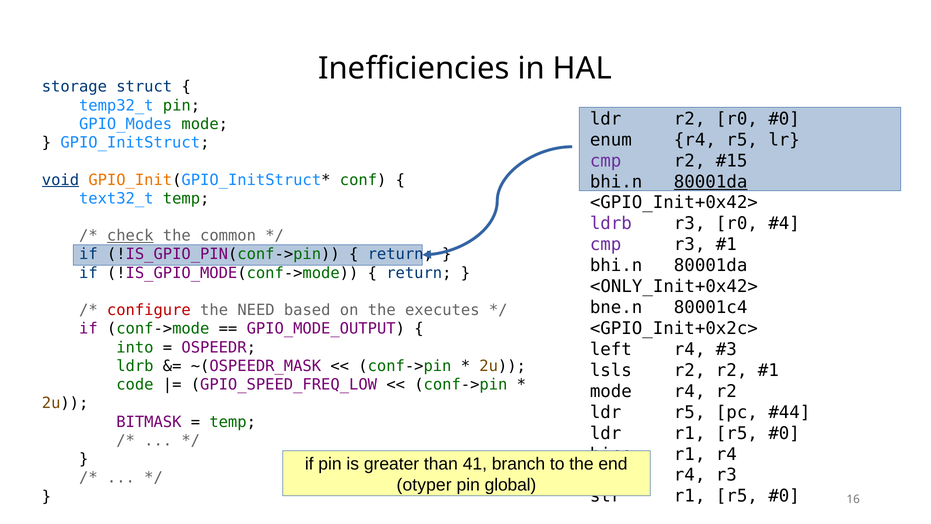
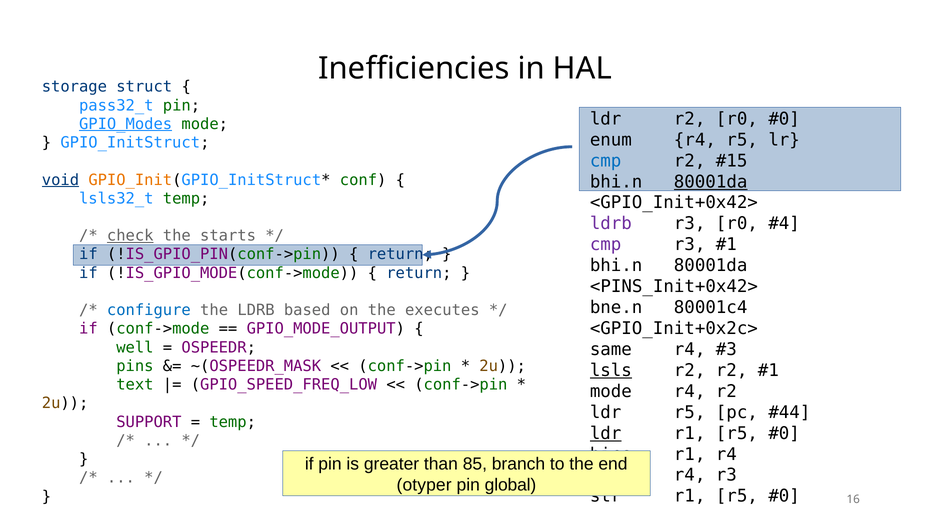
temp32_t: temp32_t -> pass32_t
GPIO_Modes underline: none -> present
cmp at (606, 161) colour: purple -> blue
text32_t: text32_t -> lsls32_t
common: common -> starts
<ONLY_Init+0x42>: <ONLY_Init+0x42> -> <PINS_Init+0x42>
configure colour: red -> blue
the NEED: NEED -> LDRB
into: into -> well
left: left -> same
ldrb at (135, 366): ldrb -> pins
lsls underline: none -> present
code: code -> text
BITMASK: BITMASK -> SUPPORT
ldr at (606, 433) underline: none -> present
41: 41 -> 85
